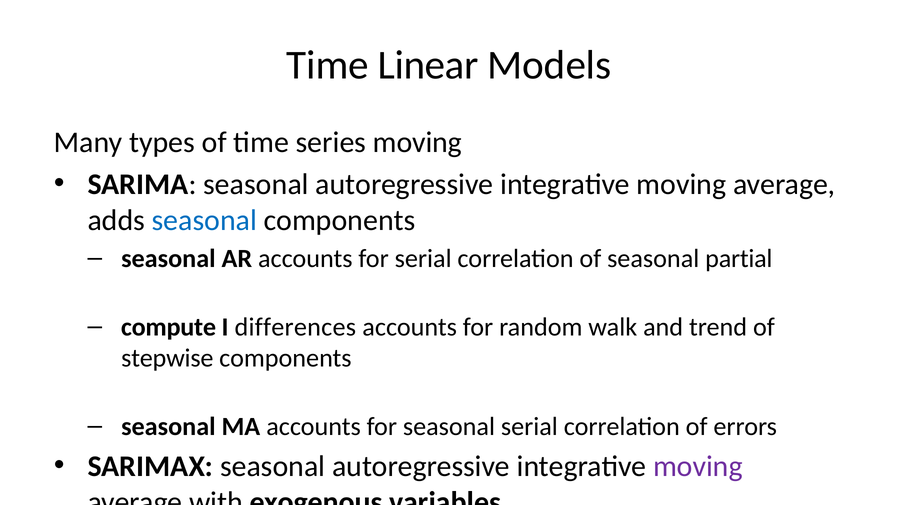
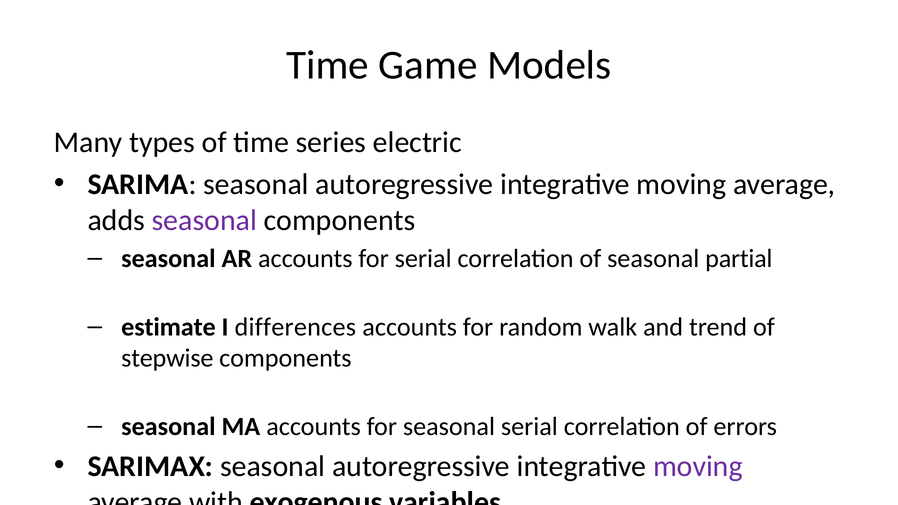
Linear: Linear -> Game
series moving: moving -> electric
seasonal at (204, 220) colour: blue -> purple
compute: compute -> estimate
